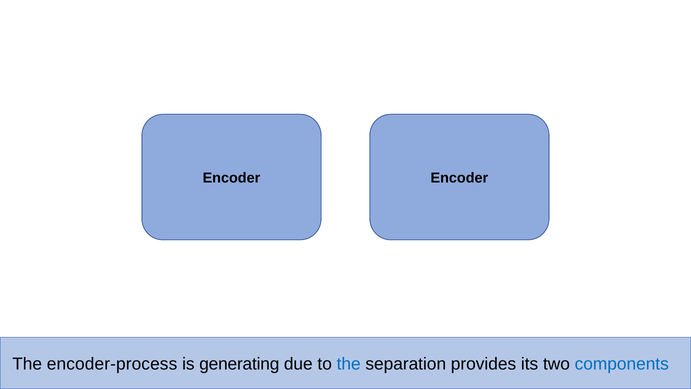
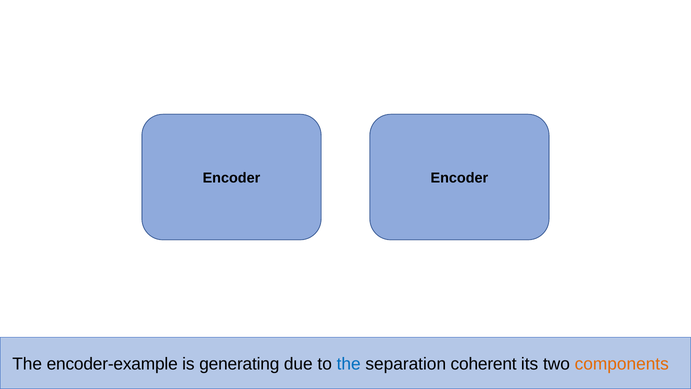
encoder-process: encoder-process -> encoder-example
provides: provides -> coherent
components colour: blue -> orange
